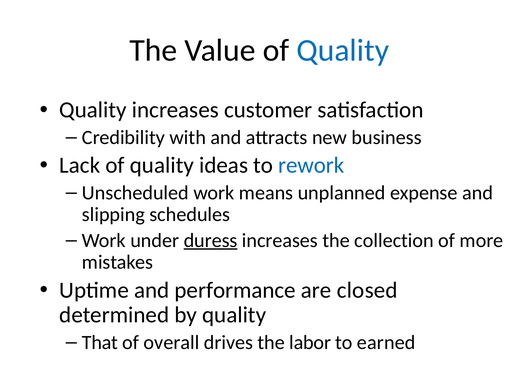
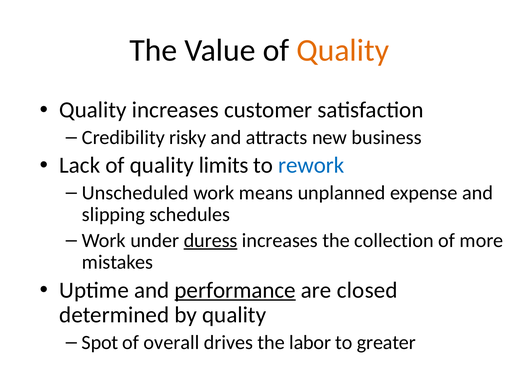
Quality at (343, 50) colour: blue -> orange
with: with -> risky
ideas: ideas -> limits
performance underline: none -> present
That: That -> Spot
earned: earned -> greater
